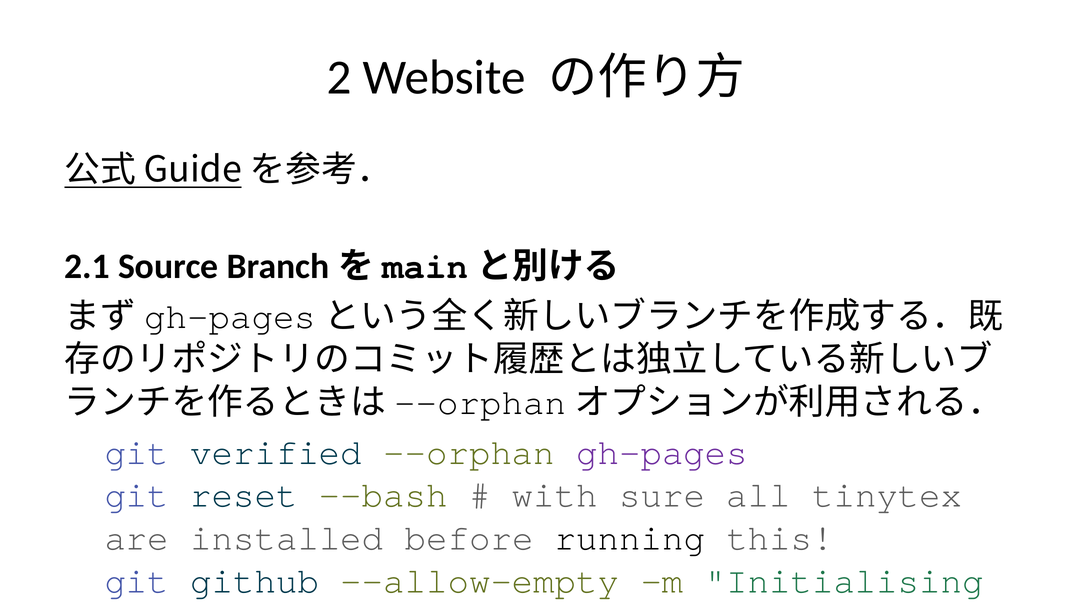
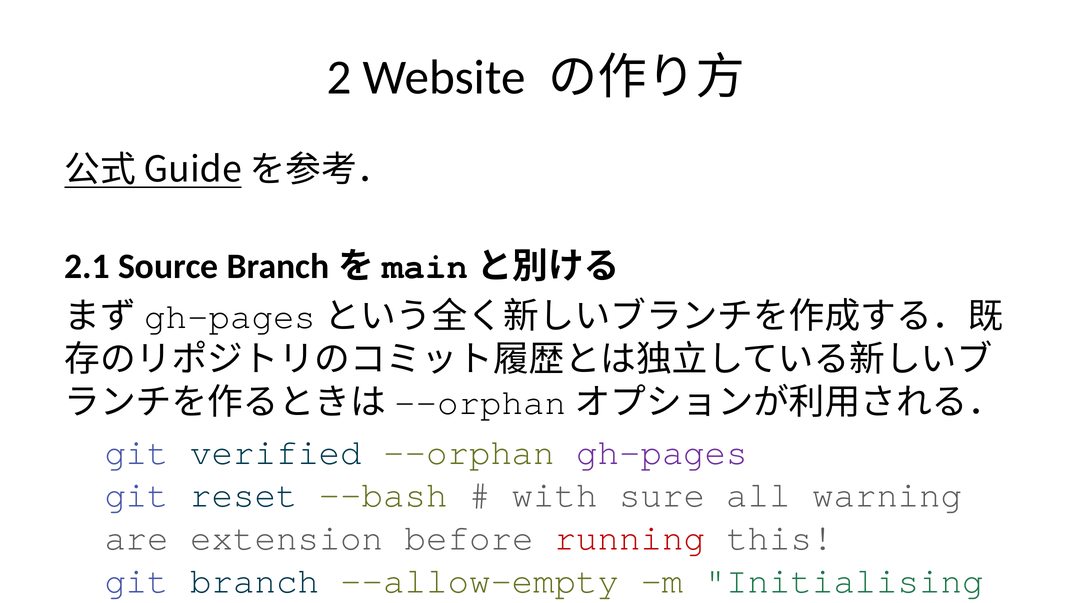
all tinytex: tinytex -> warning
installed: installed -> extension
running colour: black -> red
git github: github -> branch
